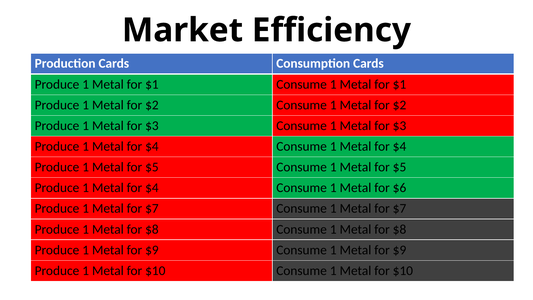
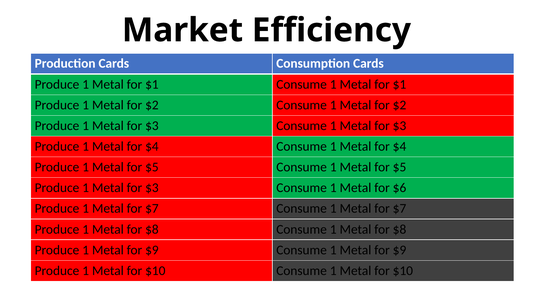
$4 at (152, 188): $4 -> $3
